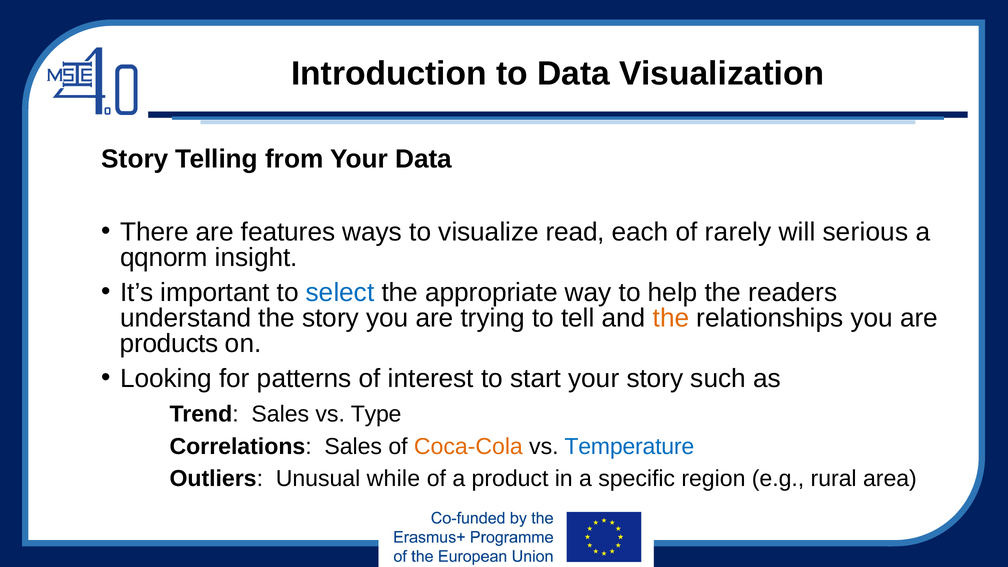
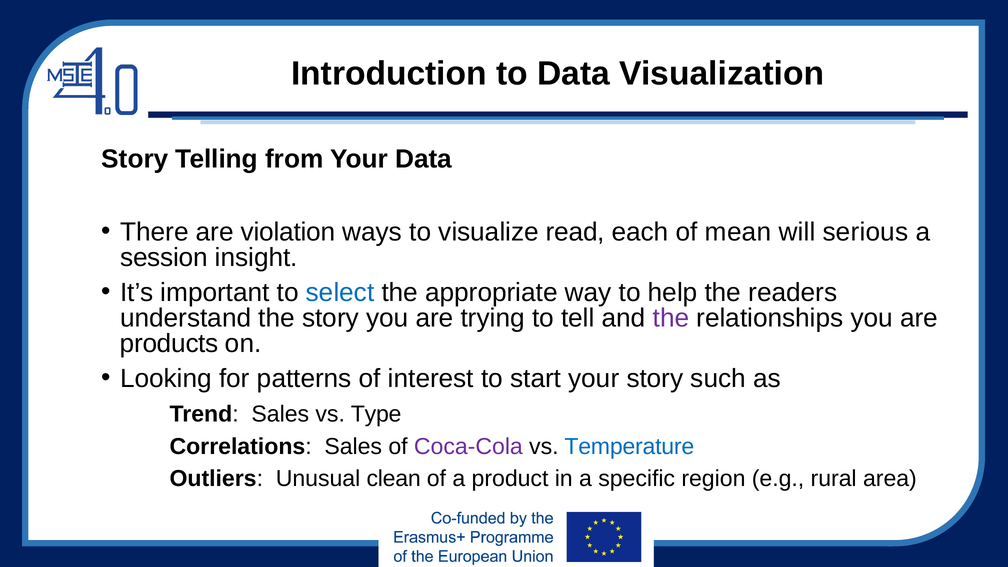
features: features -> violation
rarely: rarely -> mean
qqnorm: qqnorm -> session
the at (671, 318) colour: orange -> purple
Coca-Cola colour: orange -> purple
while: while -> clean
